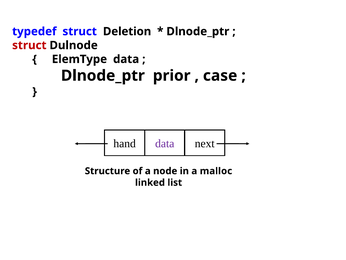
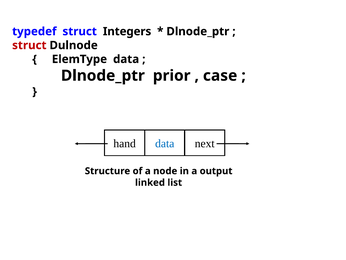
Deletion: Deletion -> Integers
data at (165, 143) colour: purple -> blue
malloc: malloc -> output
